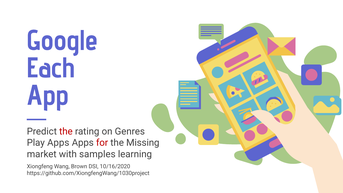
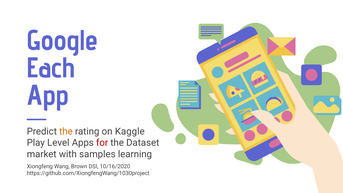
the at (66, 131) colour: red -> orange
Genres: Genres -> Kaggle
Play Apps: Apps -> Level
Missing: Missing -> Dataset
